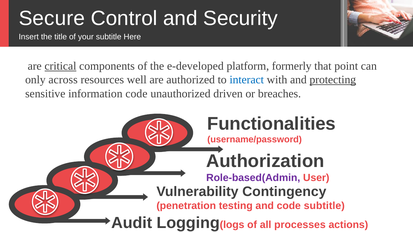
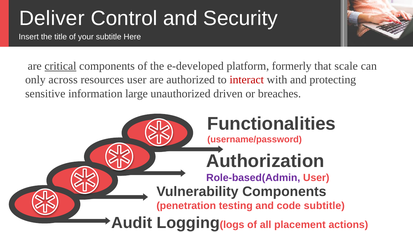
Secure: Secure -> Deliver
point: point -> scale
resources well: well -> user
interact colour: blue -> red
protecting underline: present -> none
information code: code -> large
Contingency at (284, 192): Contingency -> Components
processes: processes -> placement
